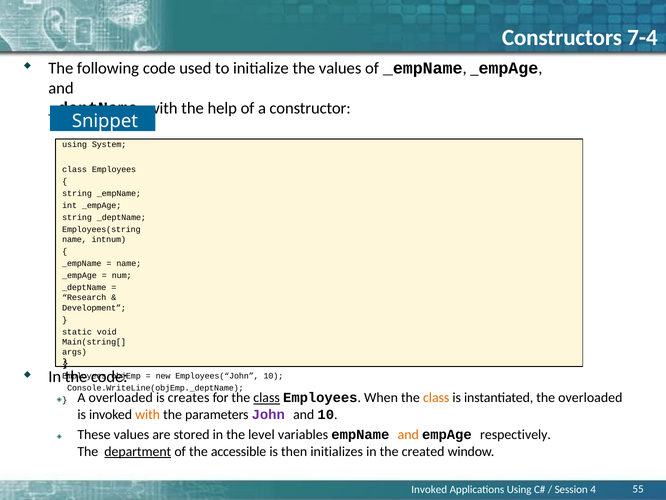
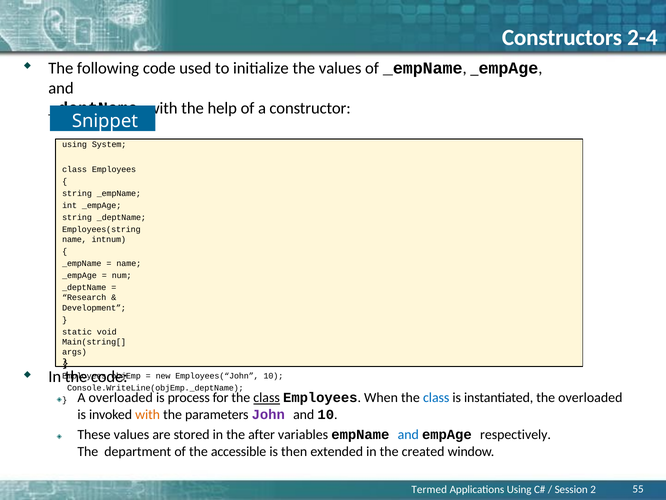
7-4: 7-4 -> 2-4
creates: creates -> process
class at (436, 398) colour: orange -> blue
level: level -> after
and at (408, 434) colour: orange -> blue
department underline: present -> none
initializes: initializes -> extended
Invoked at (429, 489): Invoked -> Termed
4: 4 -> 2
